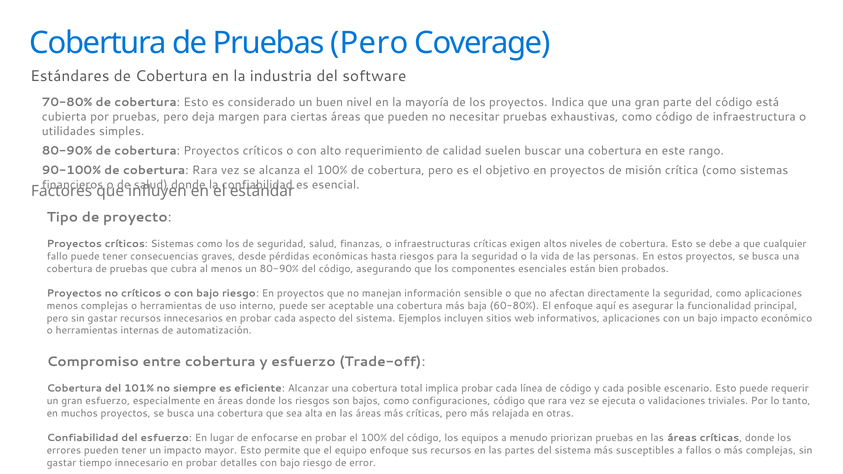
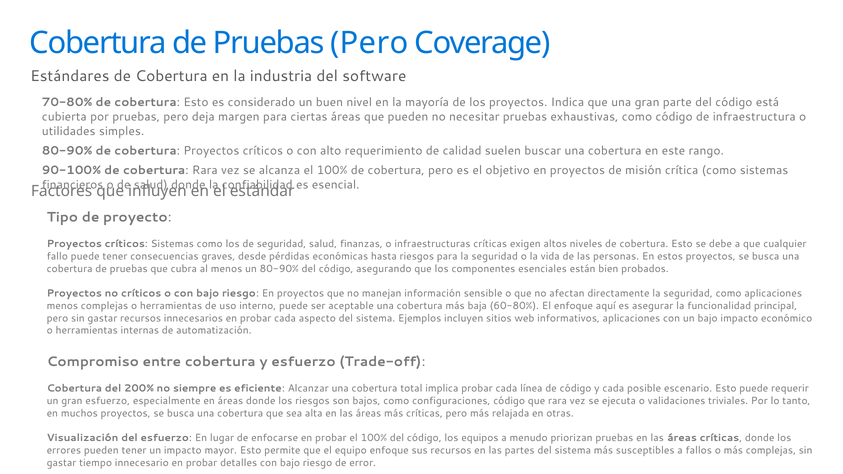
101%: 101% -> 200%
Confiabilidad at (83, 438): Confiabilidad -> Visualización
